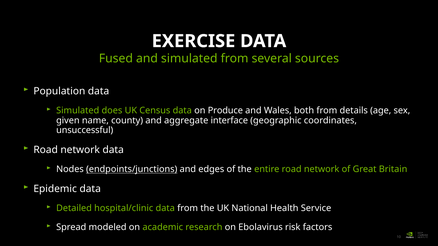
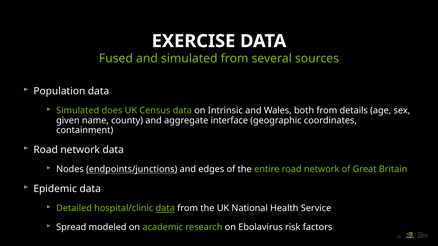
Produce: Produce -> Intrinsic
unsuccessful: unsuccessful -> containment
data at (165, 209) underline: none -> present
